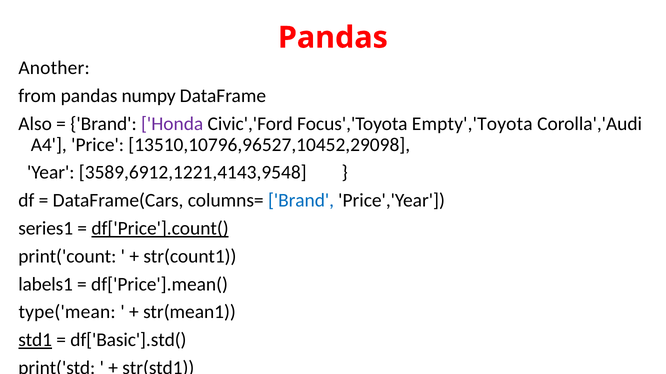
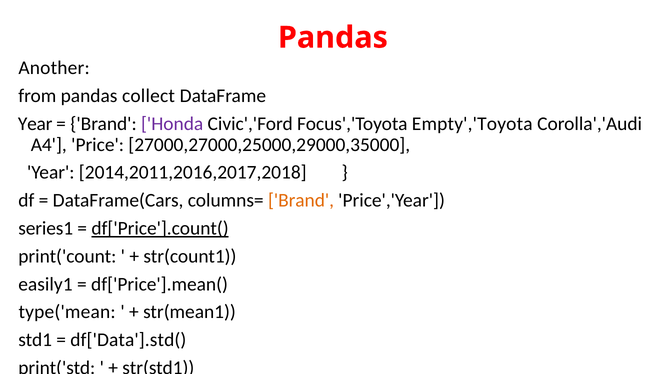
numpy: numpy -> collect
Also at (35, 124): Also -> Year
13510,10796,96527,10452,29098: 13510,10796,96527,10452,29098 -> 27000,27000,25000,29000,35000
3589,6912,1221,4143,9548: 3589,6912,1221,4143,9548 -> 2014,2011,2016,2017,2018
Brand at (301, 201) colour: blue -> orange
labels1: labels1 -> easily1
std1 underline: present -> none
df['Basic'].std(: df['Basic'].std( -> df['Data'].std(
